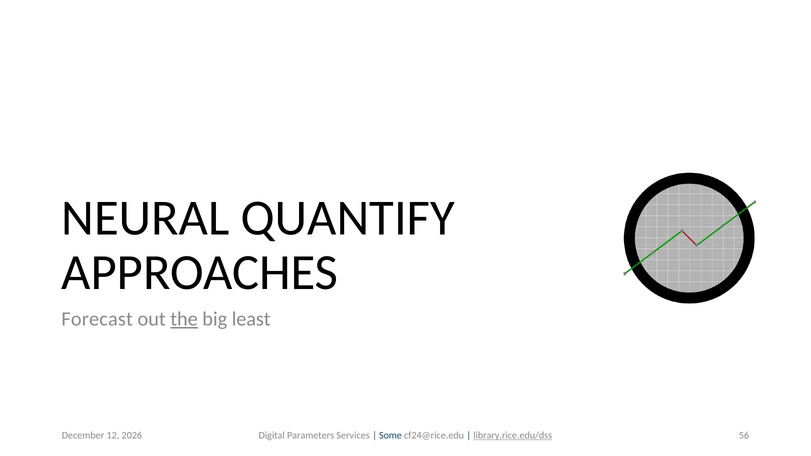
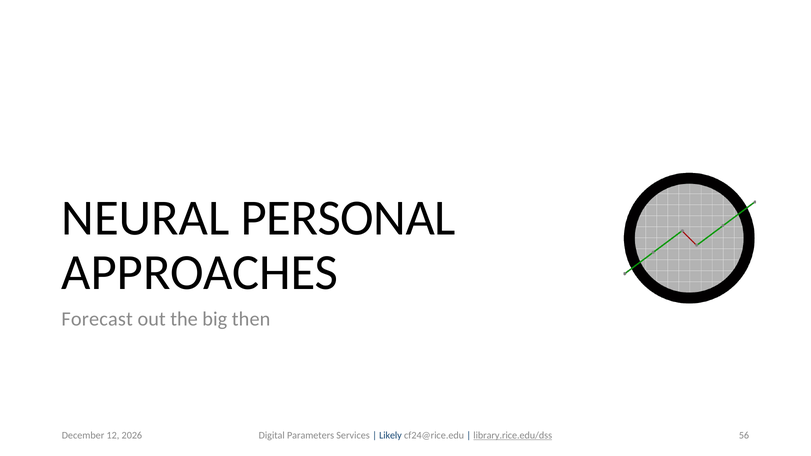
QUANTIFY: QUANTIFY -> PERSONAL
the underline: present -> none
least: least -> then
Some: Some -> Likely
